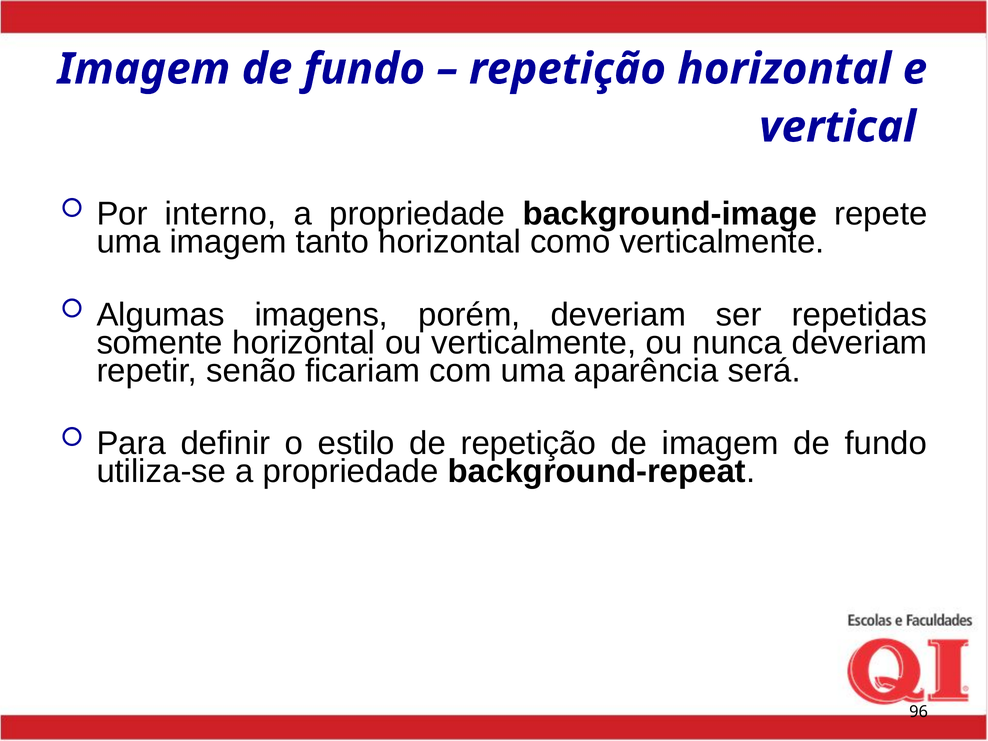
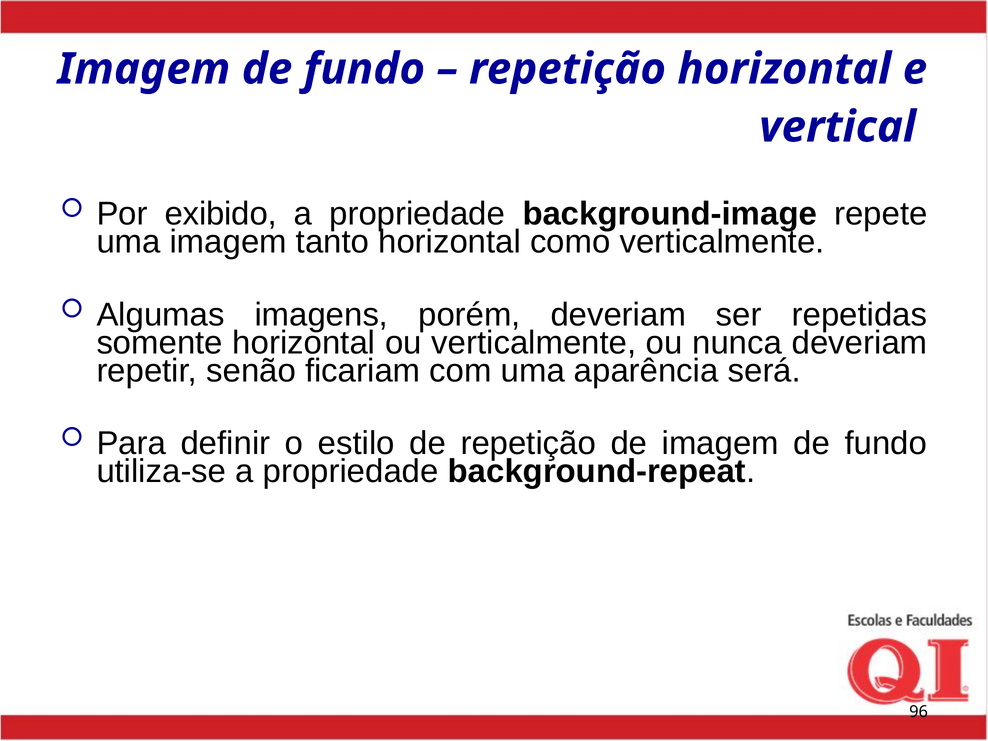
interno: interno -> exibido
